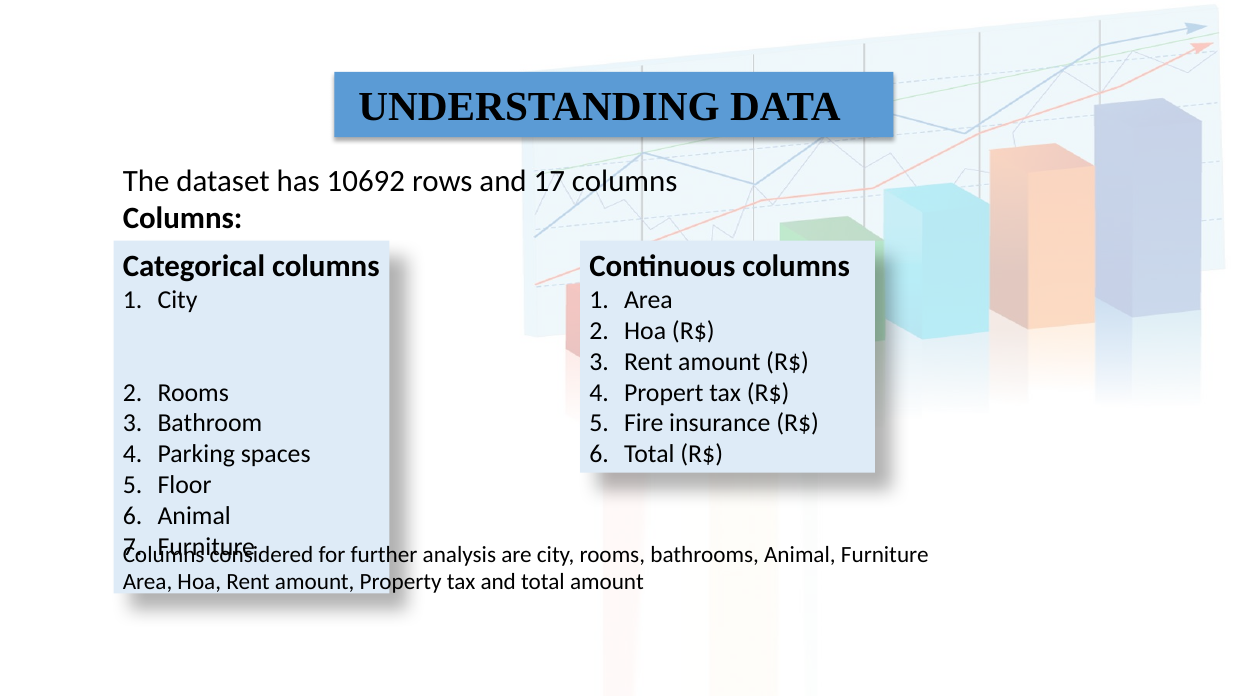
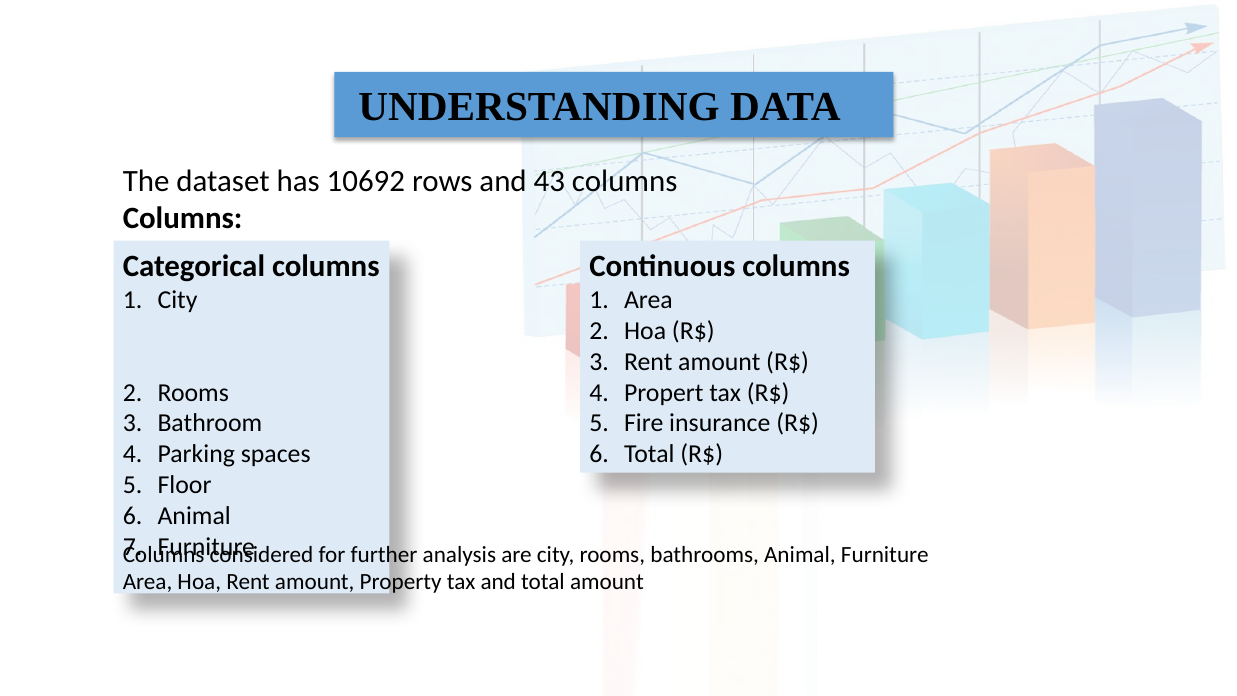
17: 17 -> 43
